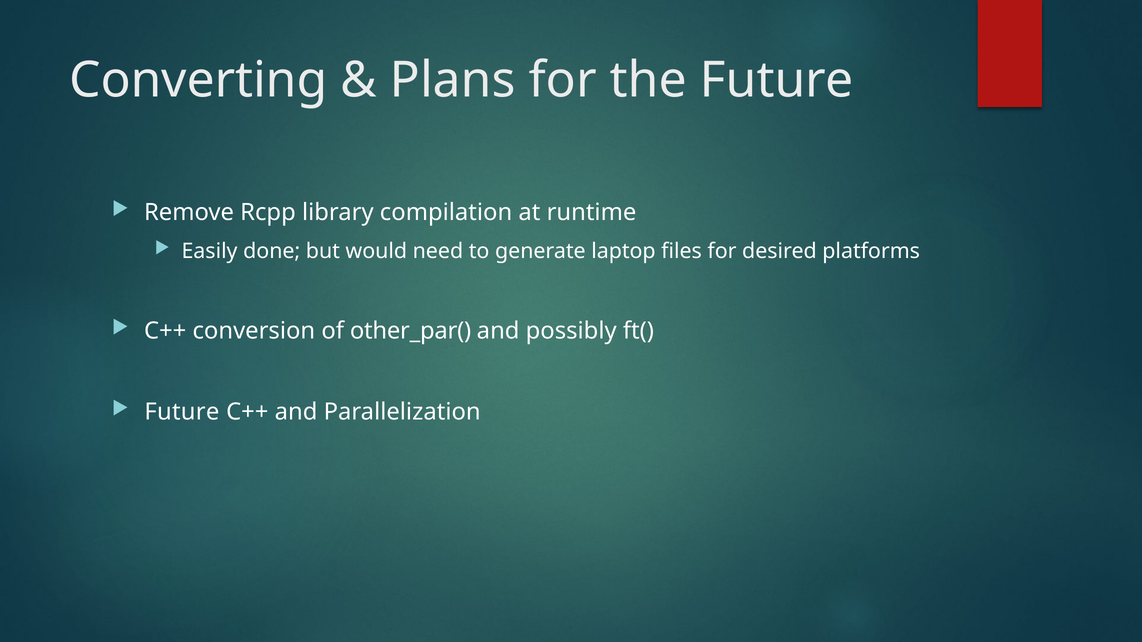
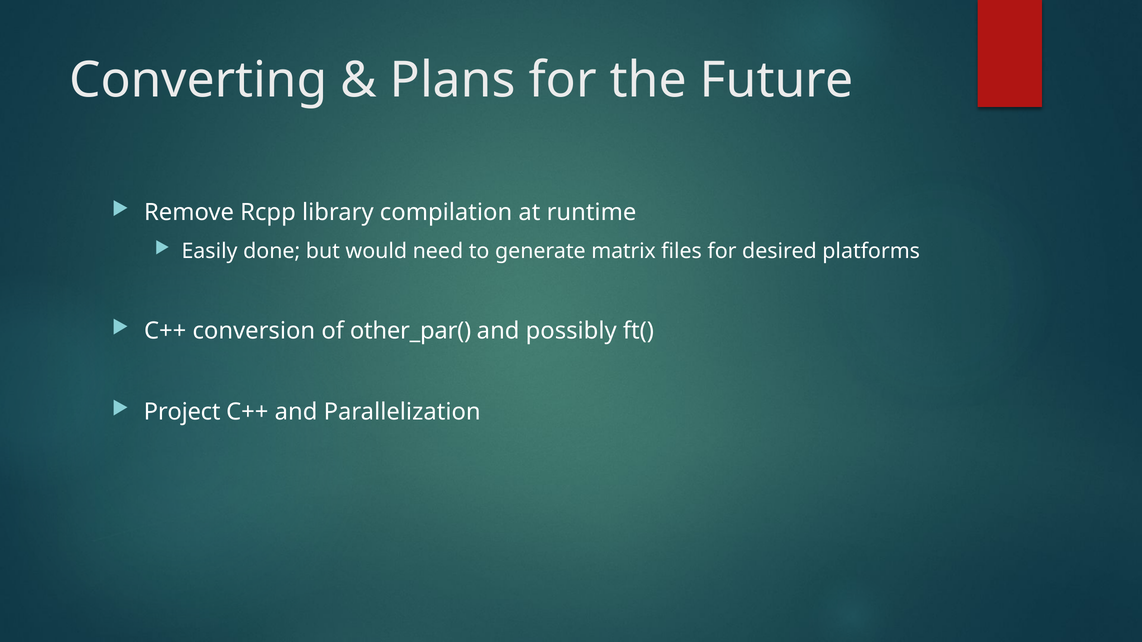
laptop: laptop -> matrix
Future at (182, 412): Future -> Project
